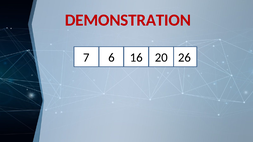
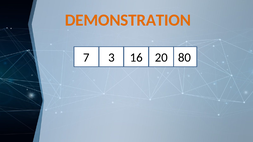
DEMONSTRATION colour: red -> orange
6: 6 -> 3
26: 26 -> 80
